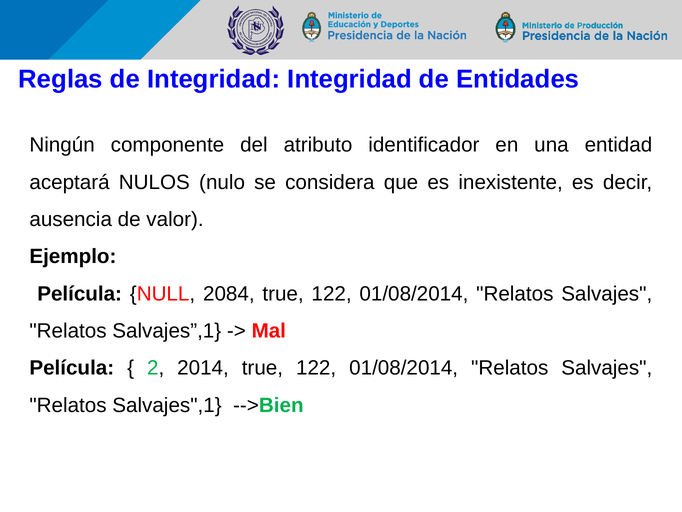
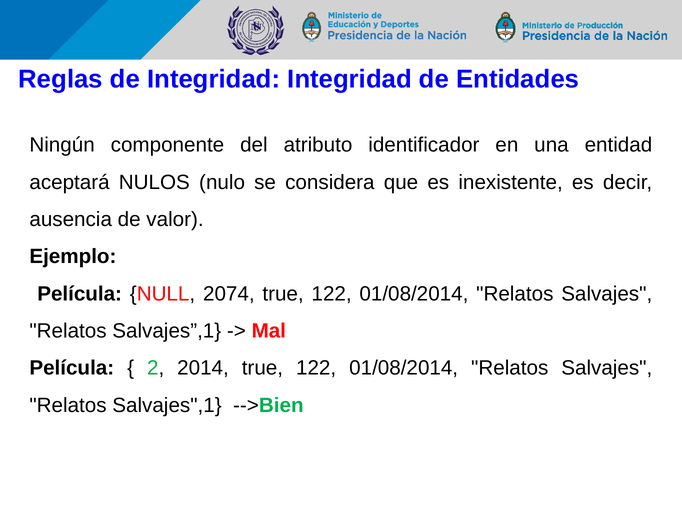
2084: 2084 -> 2074
